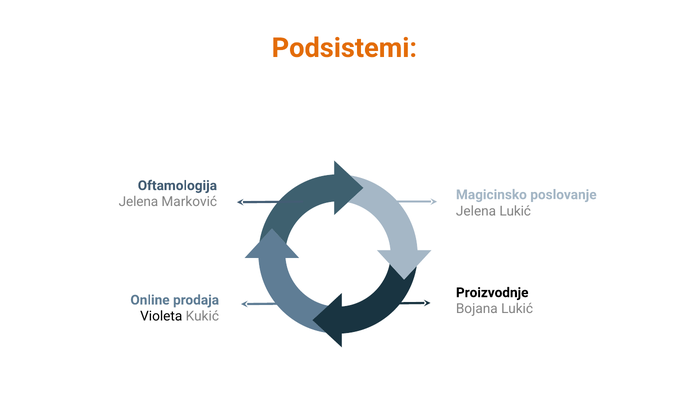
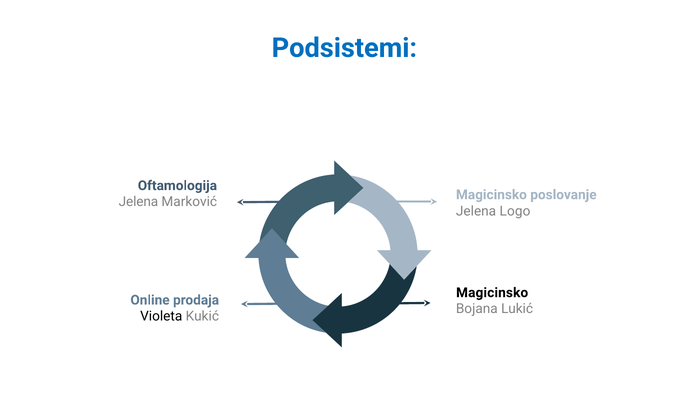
Podsistemi colour: orange -> blue
Jelena Lukić: Lukić -> Logo
Proizvodnje at (492, 292): Proizvodnje -> Magicinsko
